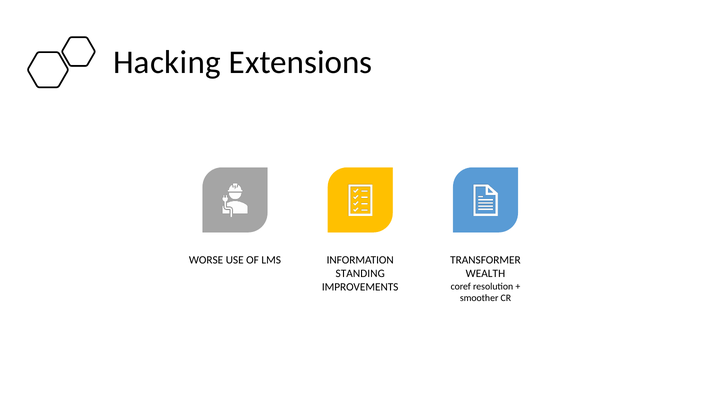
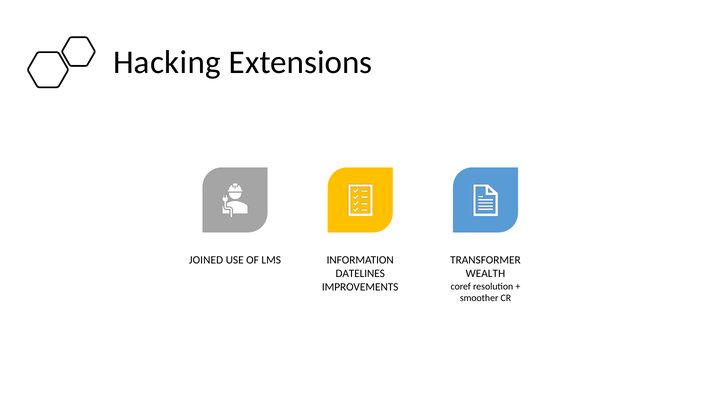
WORSE: WORSE -> JOINED
STANDING: STANDING -> DATELINES
